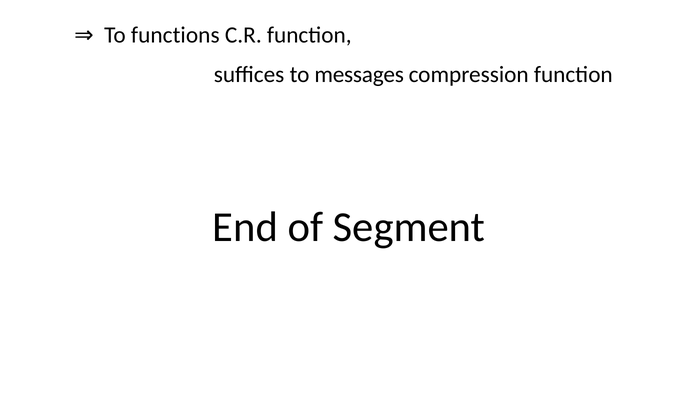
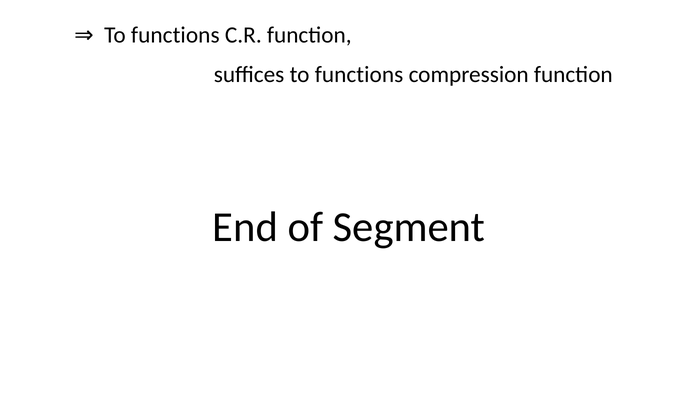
suffices to messages: messages -> functions
